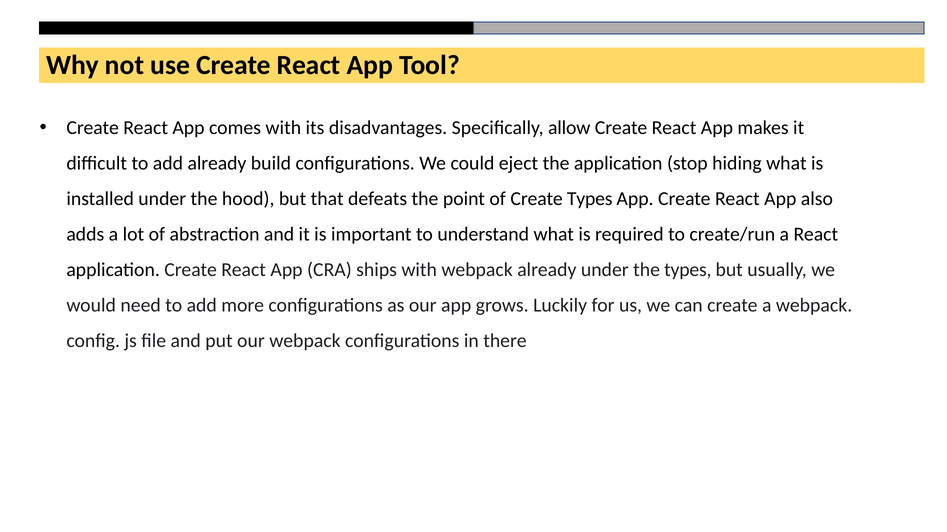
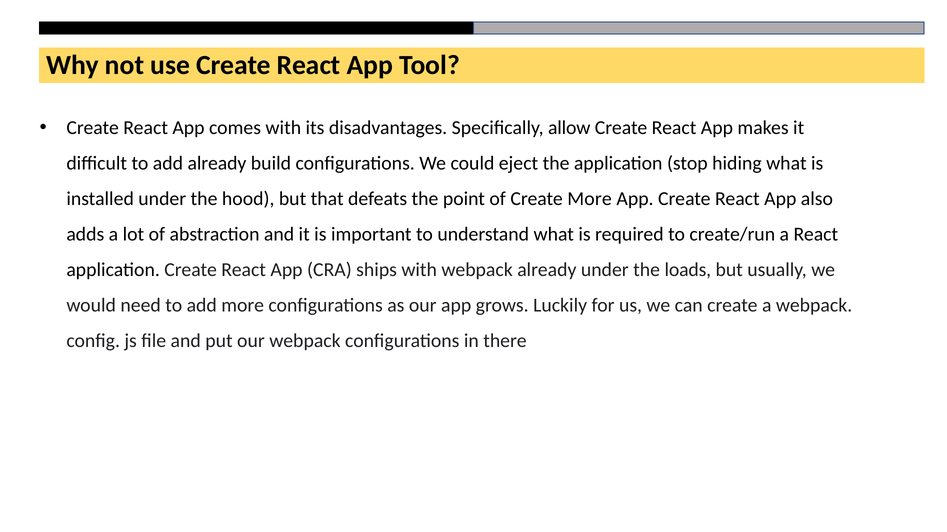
Create Types: Types -> More
the types: types -> loads
